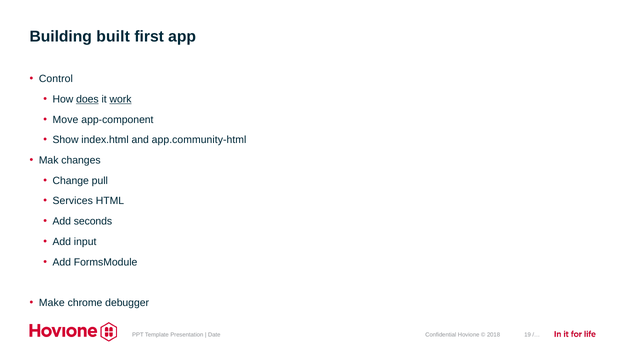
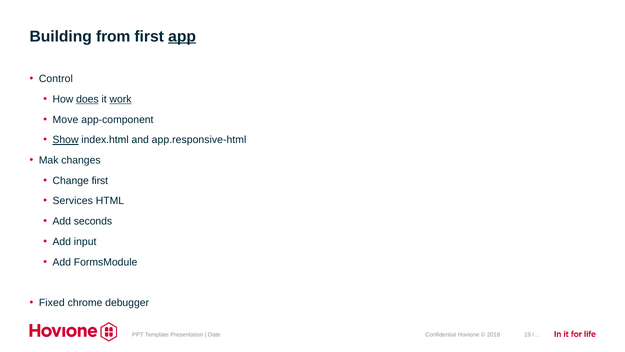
built: built -> from
app underline: none -> present
Show underline: none -> present
app.community-html: app.community-html -> app.responsive-html
Change pull: pull -> first
Make: Make -> Fixed
